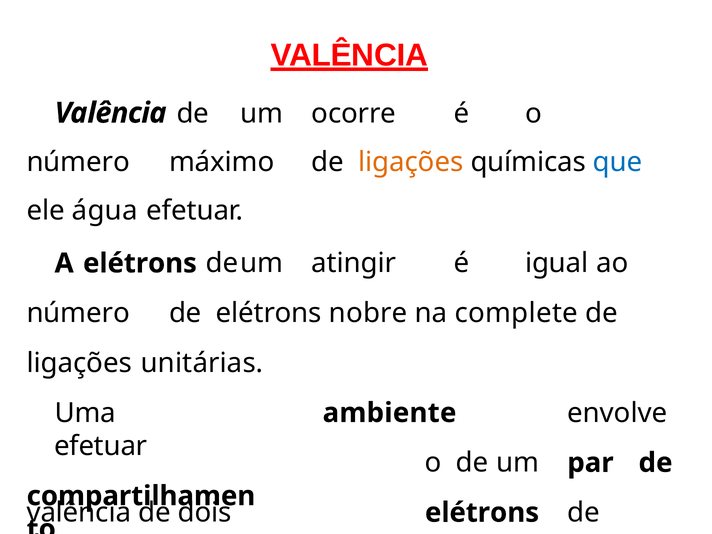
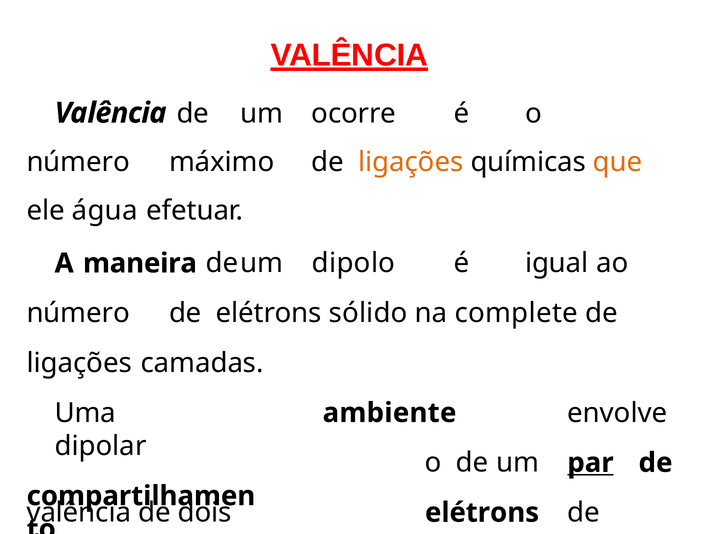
que colour: blue -> orange
A elétrons: elétrons -> maneira
atingir: atingir -> dipolo
nobre: nobre -> sólido
unitárias: unitárias -> camadas
efetuar at (101, 446): efetuar -> dipolar
par underline: none -> present
